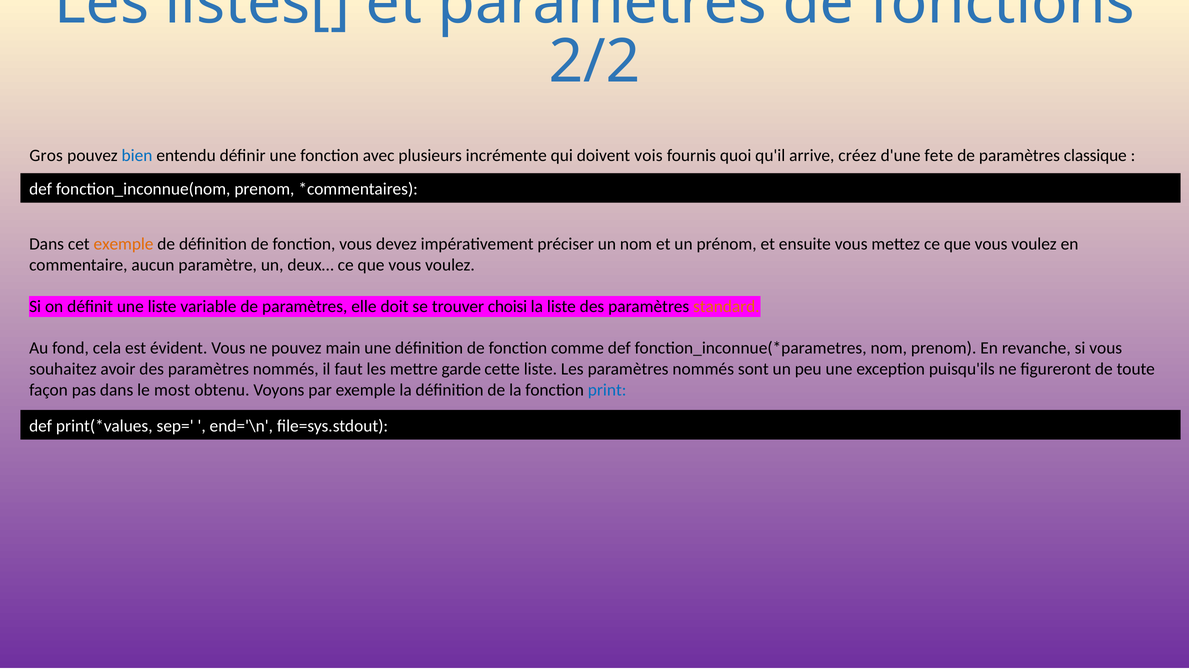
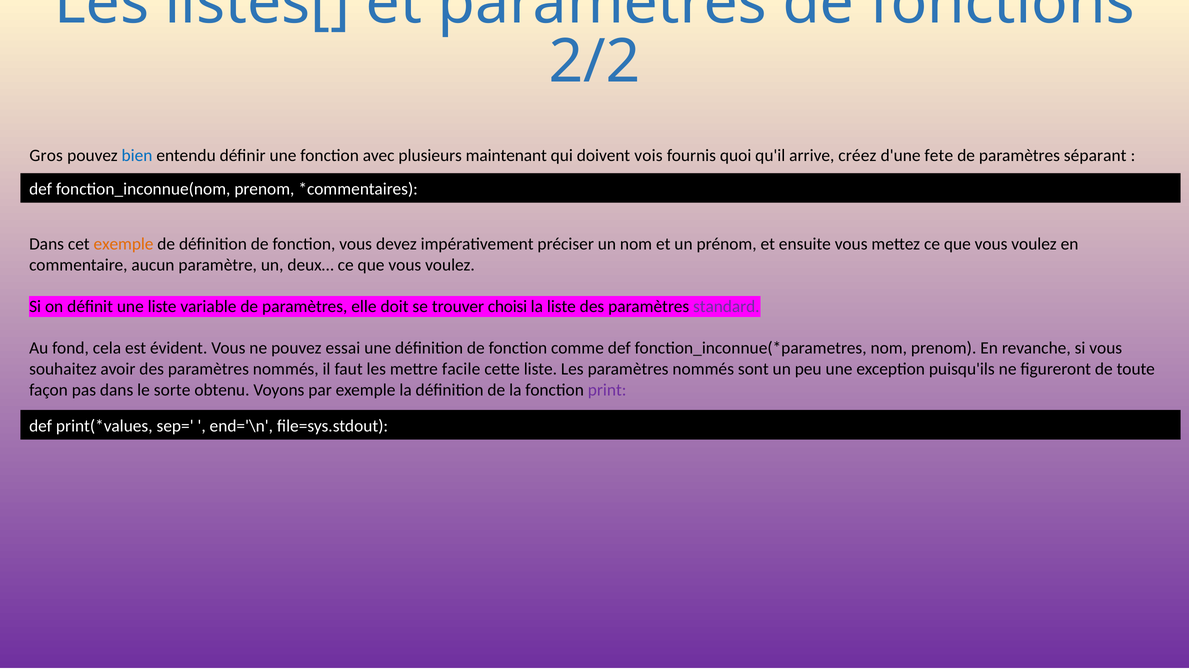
incrémente: incrémente -> maintenant
classique: classique -> séparant
standard colour: orange -> purple
main: main -> essai
garde: garde -> facile
most: most -> sorte
print colour: blue -> purple
